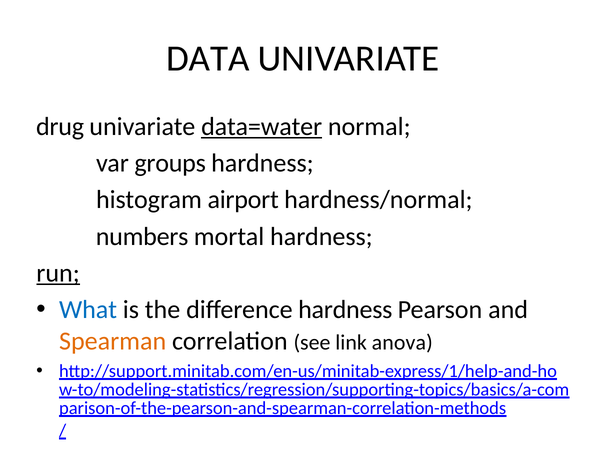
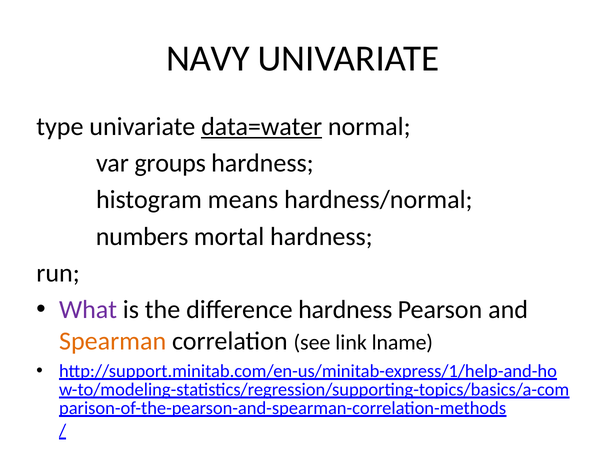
DATA: DATA -> NAVY
drug: drug -> type
airport: airport -> means
run underline: present -> none
What colour: blue -> purple
anova: anova -> lname
